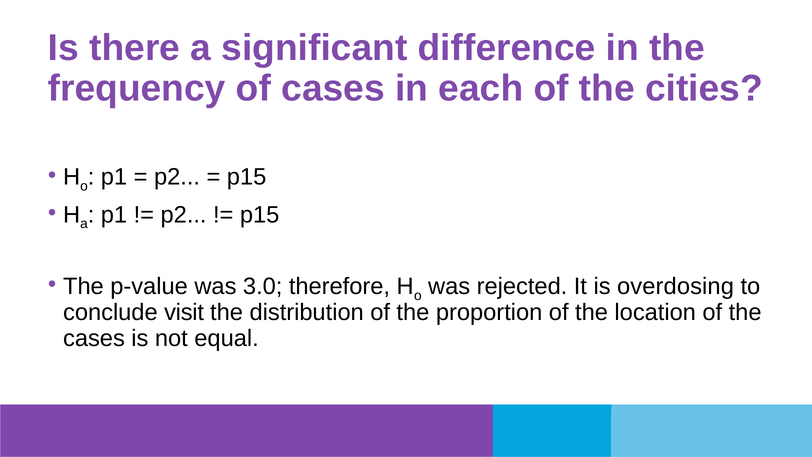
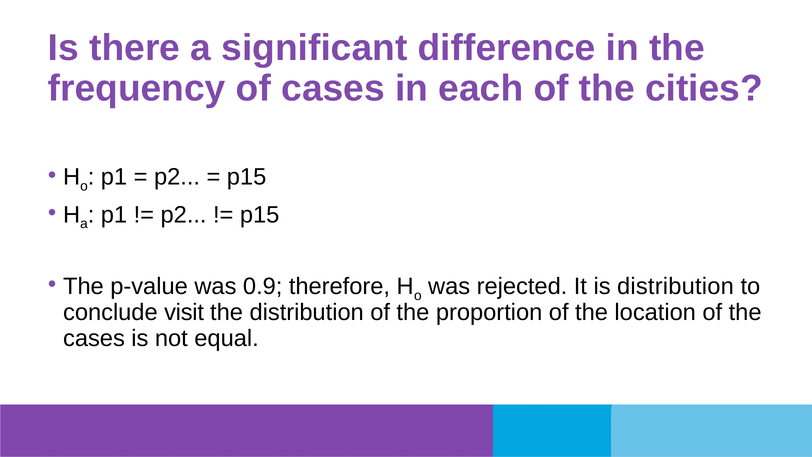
3.0: 3.0 -> 0.9
is overdosing: overdosing -> distribution
